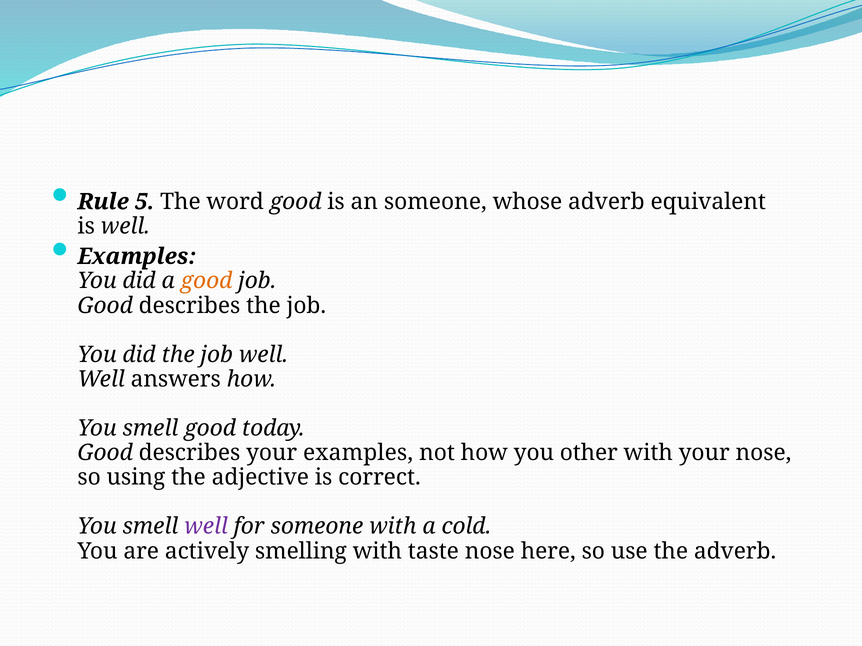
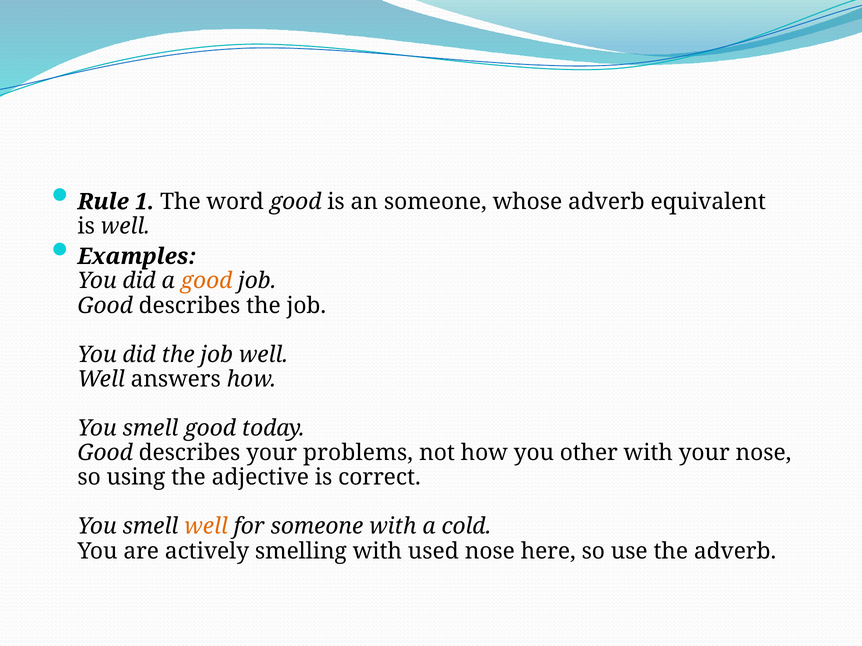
5: 5 -> 1
your examples: examples -> problems
well at (206, 527) colour: purple -> orange
taste: taste -> used
